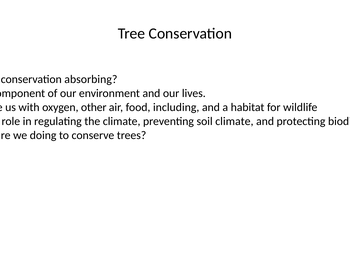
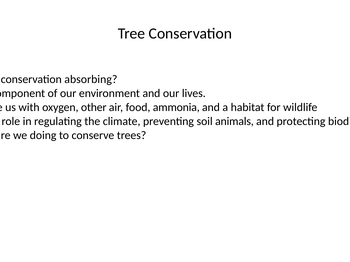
including: including -> ammonia
soil climate: climate -> animals
